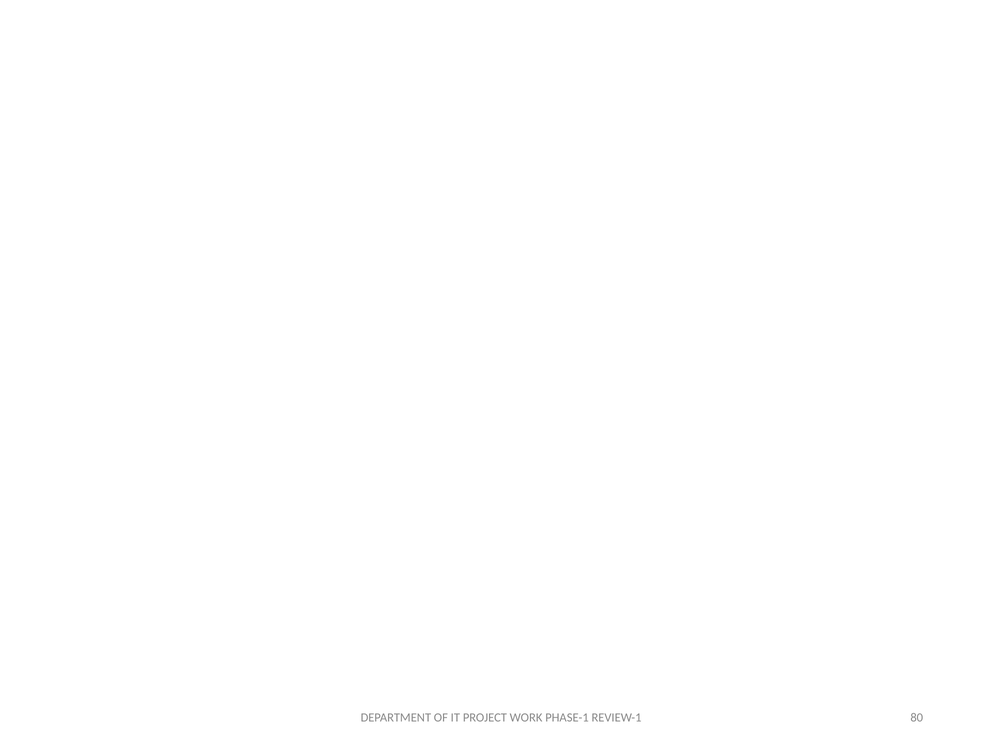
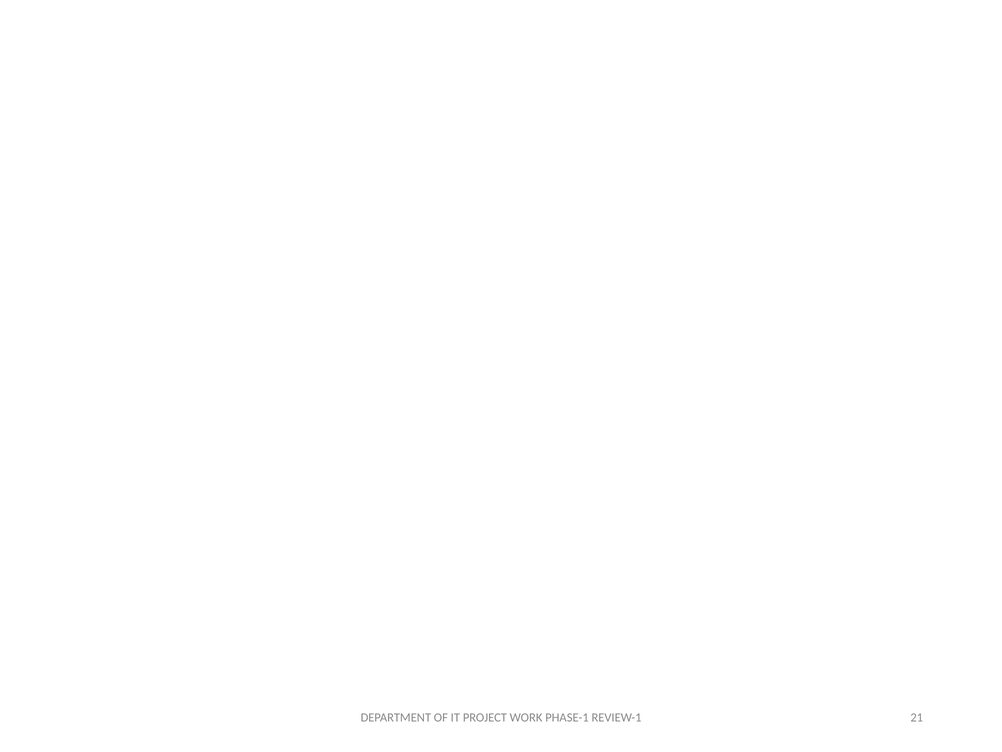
80: 80 -> 21
